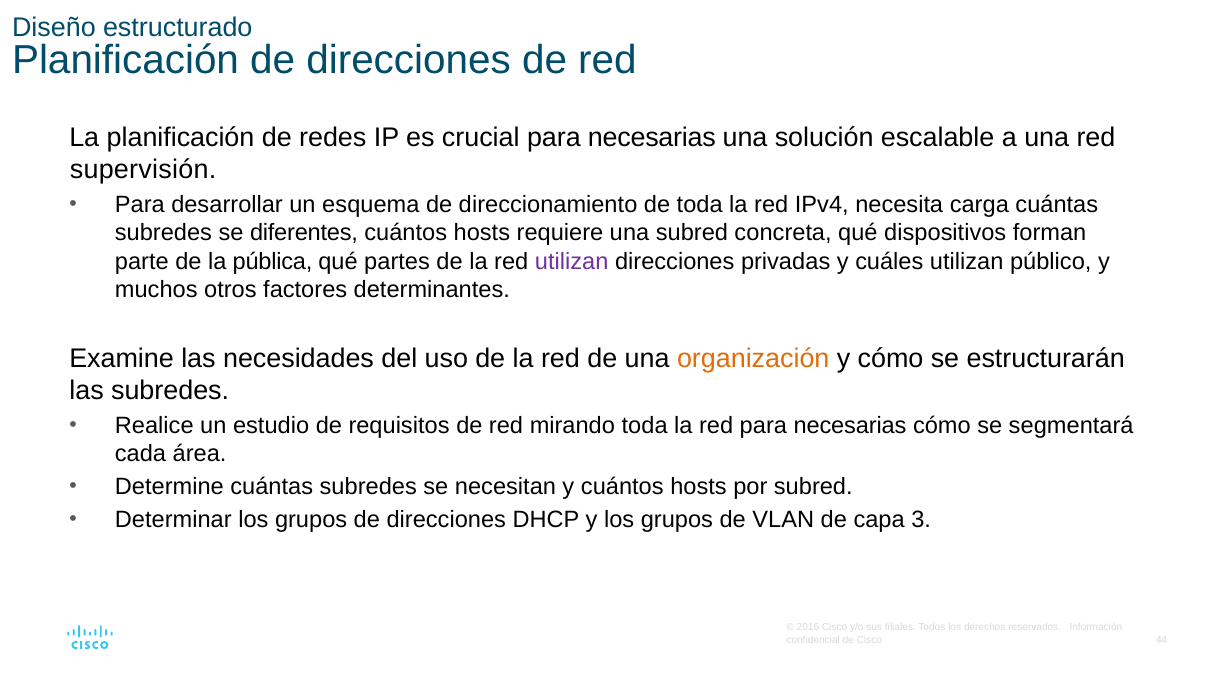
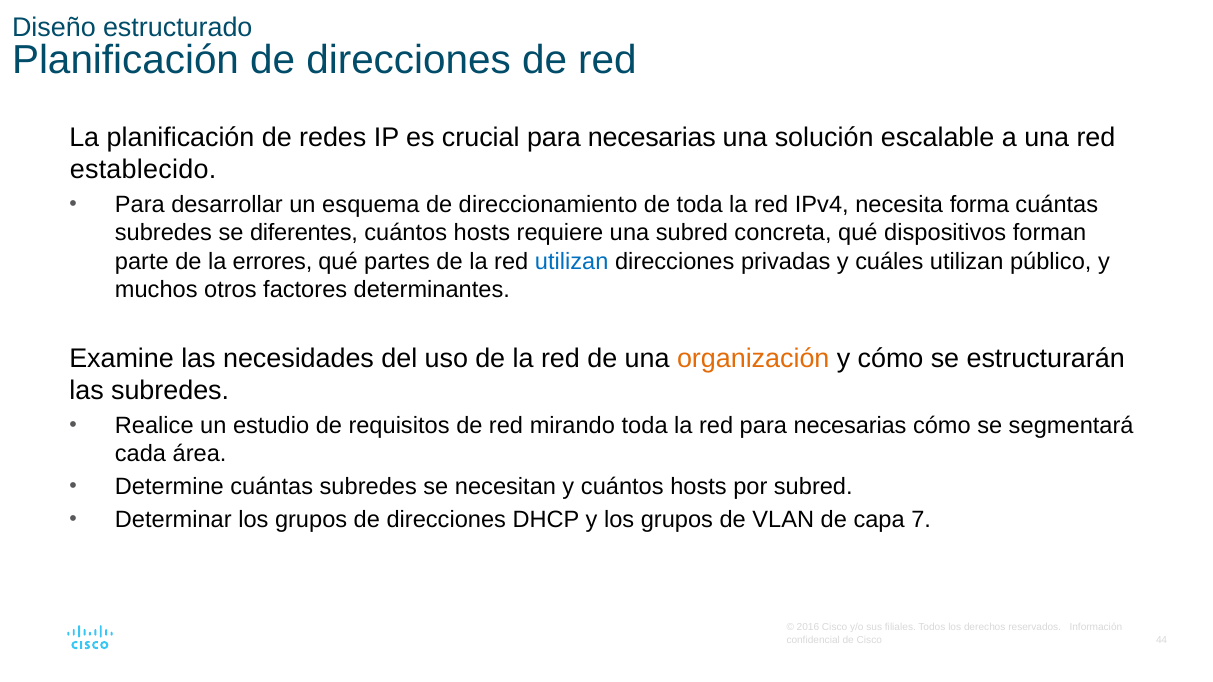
supervisión: supervisión -> establecido
carga: carga -> forma
pública: pública -> errores
utilizan at (572, 261) colour: purple -> blue
3: 3 -> 7
